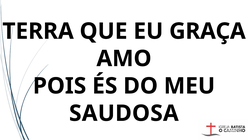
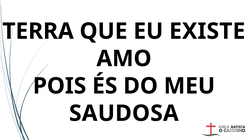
GRAÇA: GRAÇA -> EXISTE
